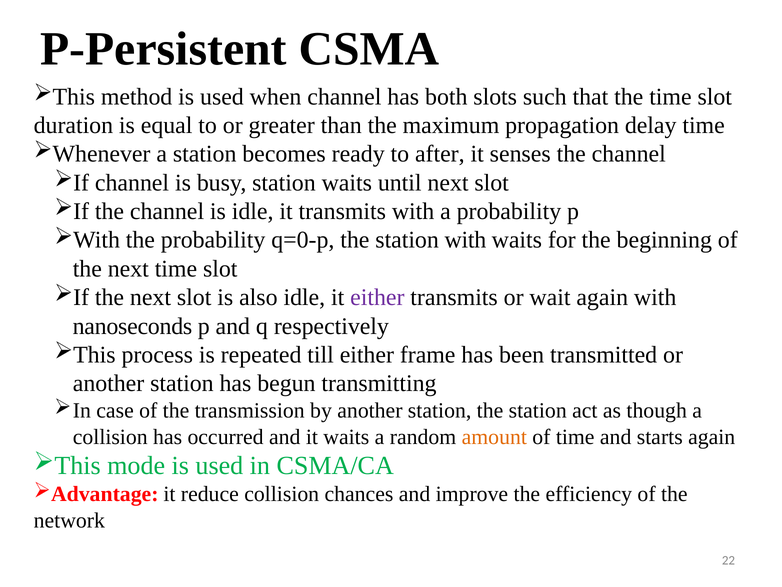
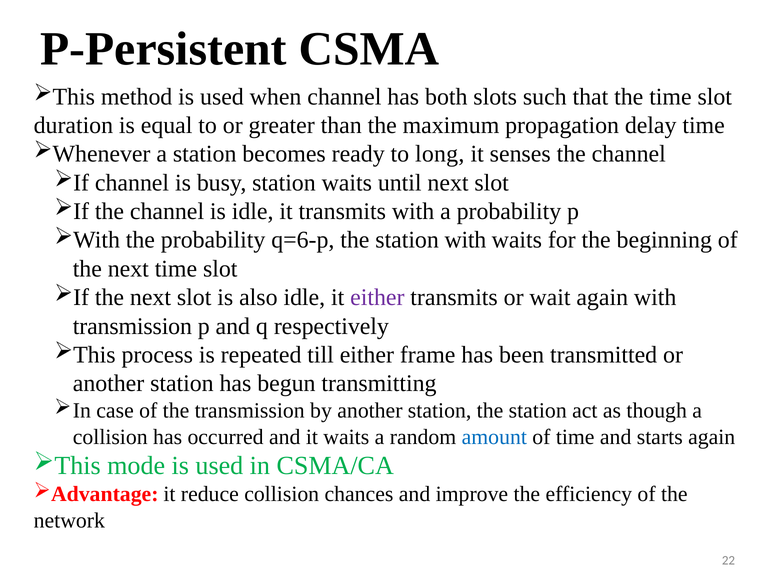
after: after -> long
q=0-p: q=0-p -> q=6-p
nanoseconds at (132, 326): nanoseconds -> transmission
amount colour: orange -> blue
